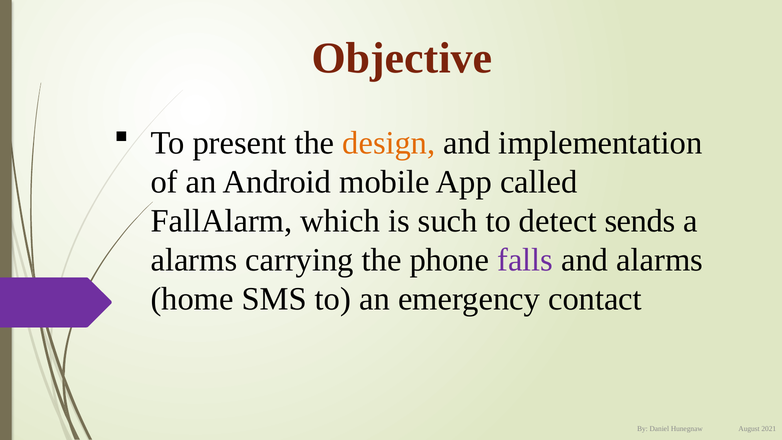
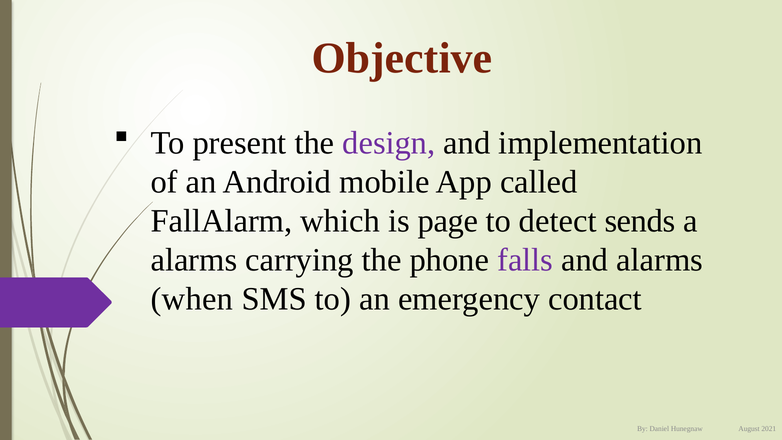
design colour: orange -> purple
such: such -> page
home: home -> when
